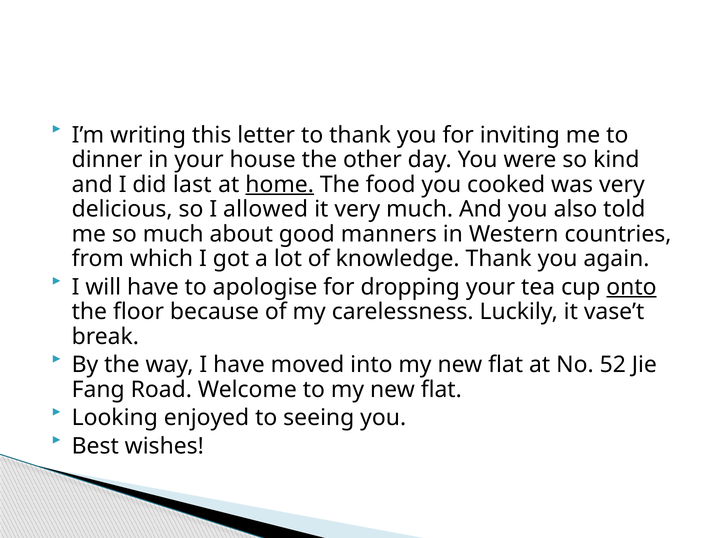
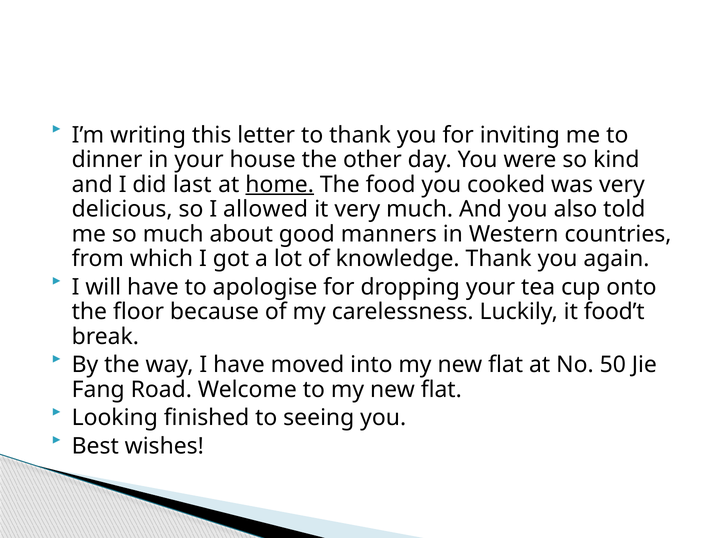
onto underline: present -> none
vase’t: vase’t -> food’t
52: 52 -> 50
enjoyed: enjoyed -> finished
